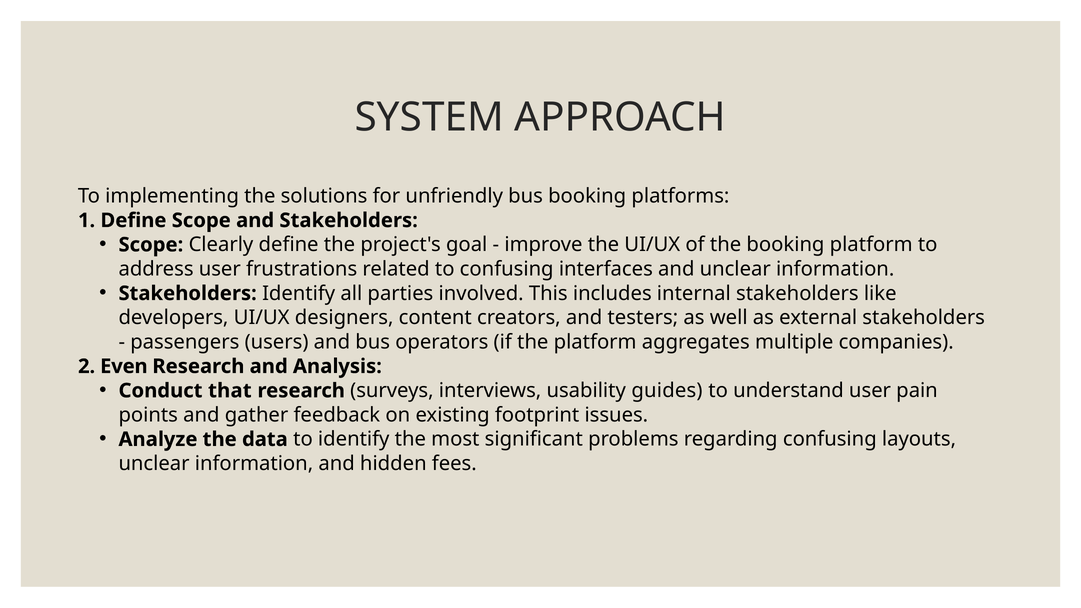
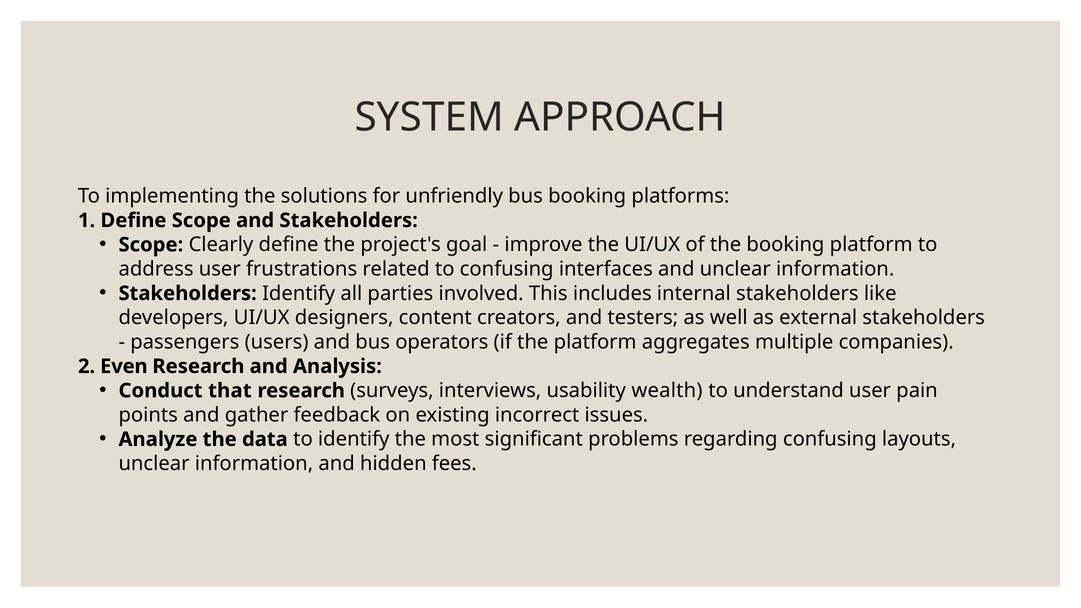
guides: guides -> wealth
footprint: footprint -> incorrect
